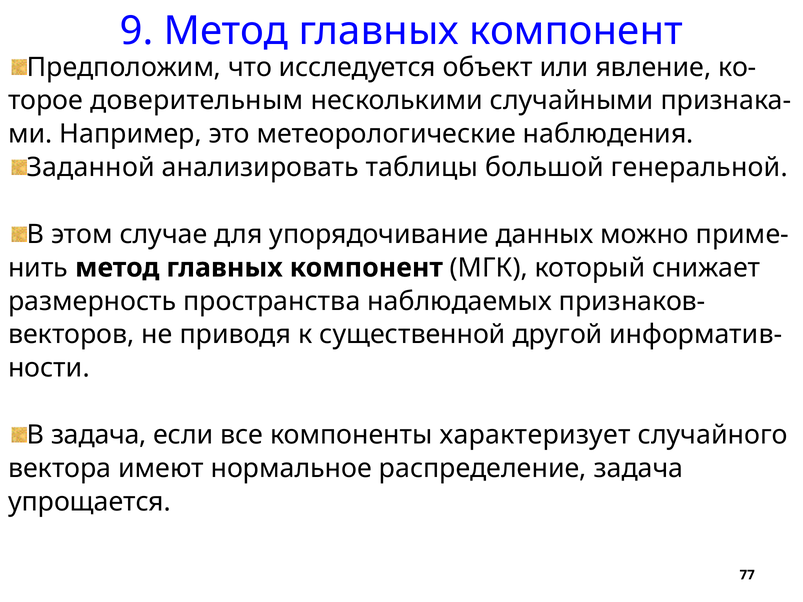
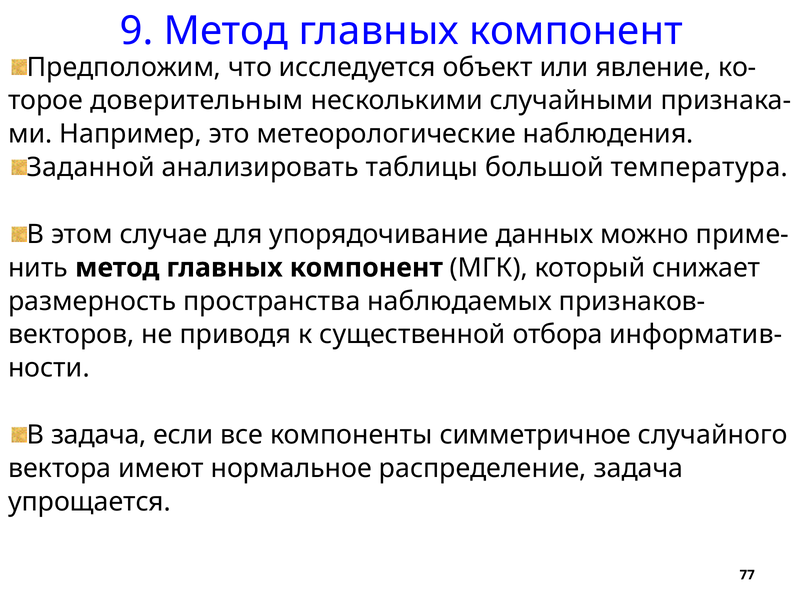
генеральной: генеральной -> температура
другой: другой -> отбора
характеризует: характеризует -> симметричное
